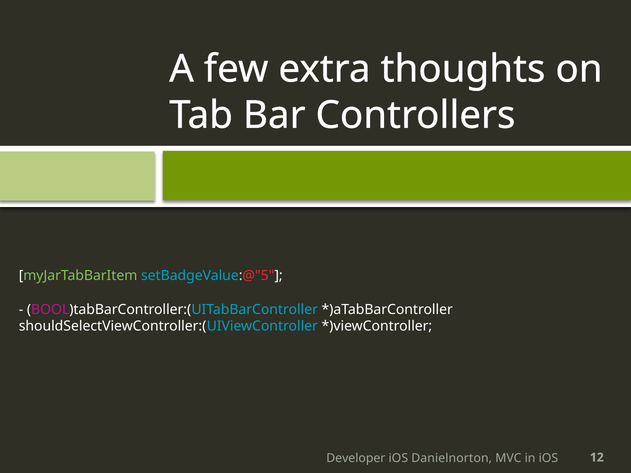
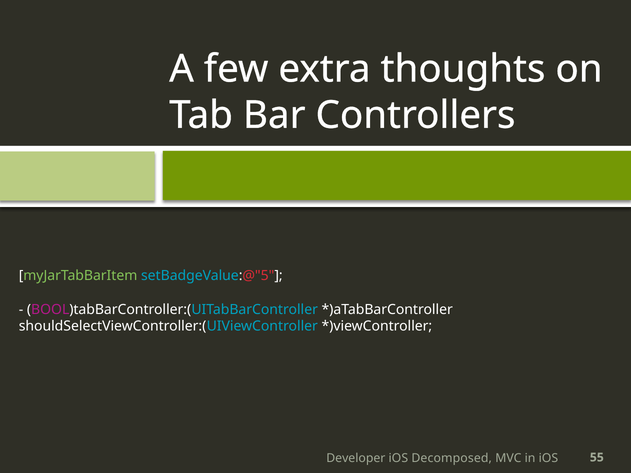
Danielnorton: Danielnorton -> Decomposed
12: 12 -> 55
